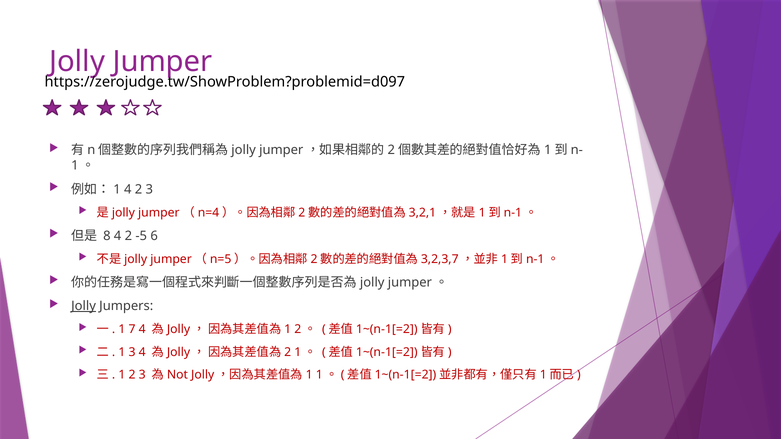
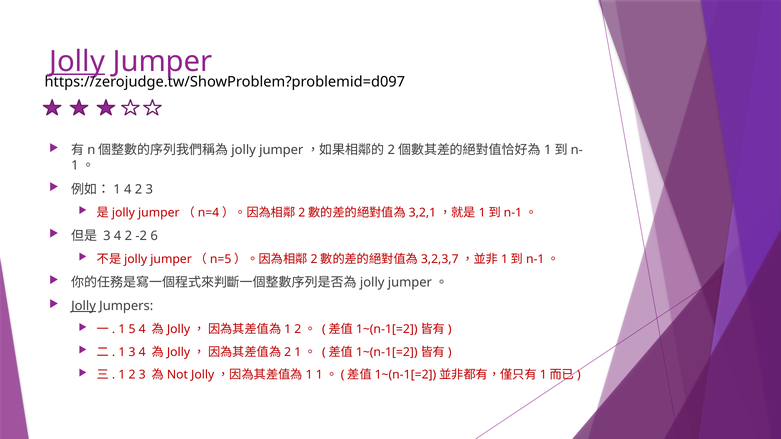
Jolly at (77, 62) underline: none -> present
8 at (107, 236): 8 -> 3
-5: -5 -> -2
7: 7 -> 5
